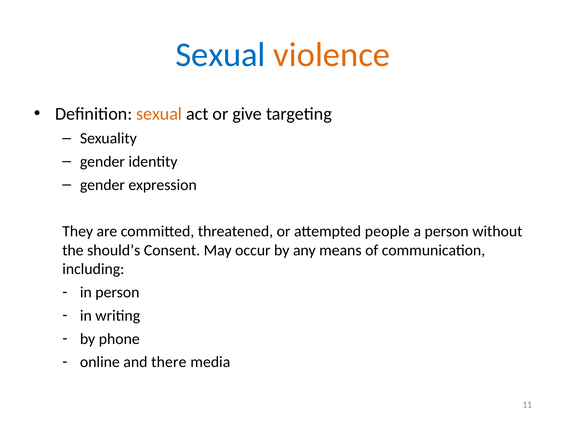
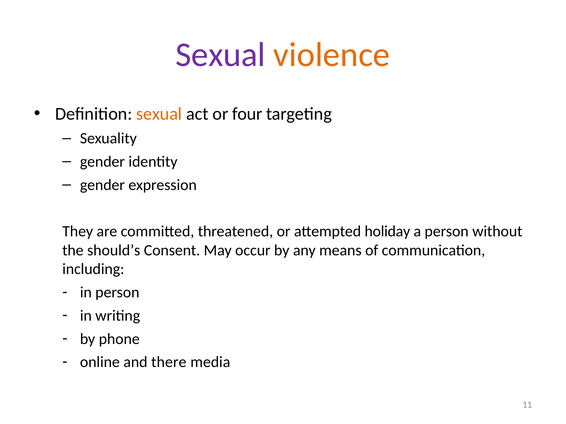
Sexual at (221, 55) colour: blue -> purple
give: give -> four
people: people -> holiday
